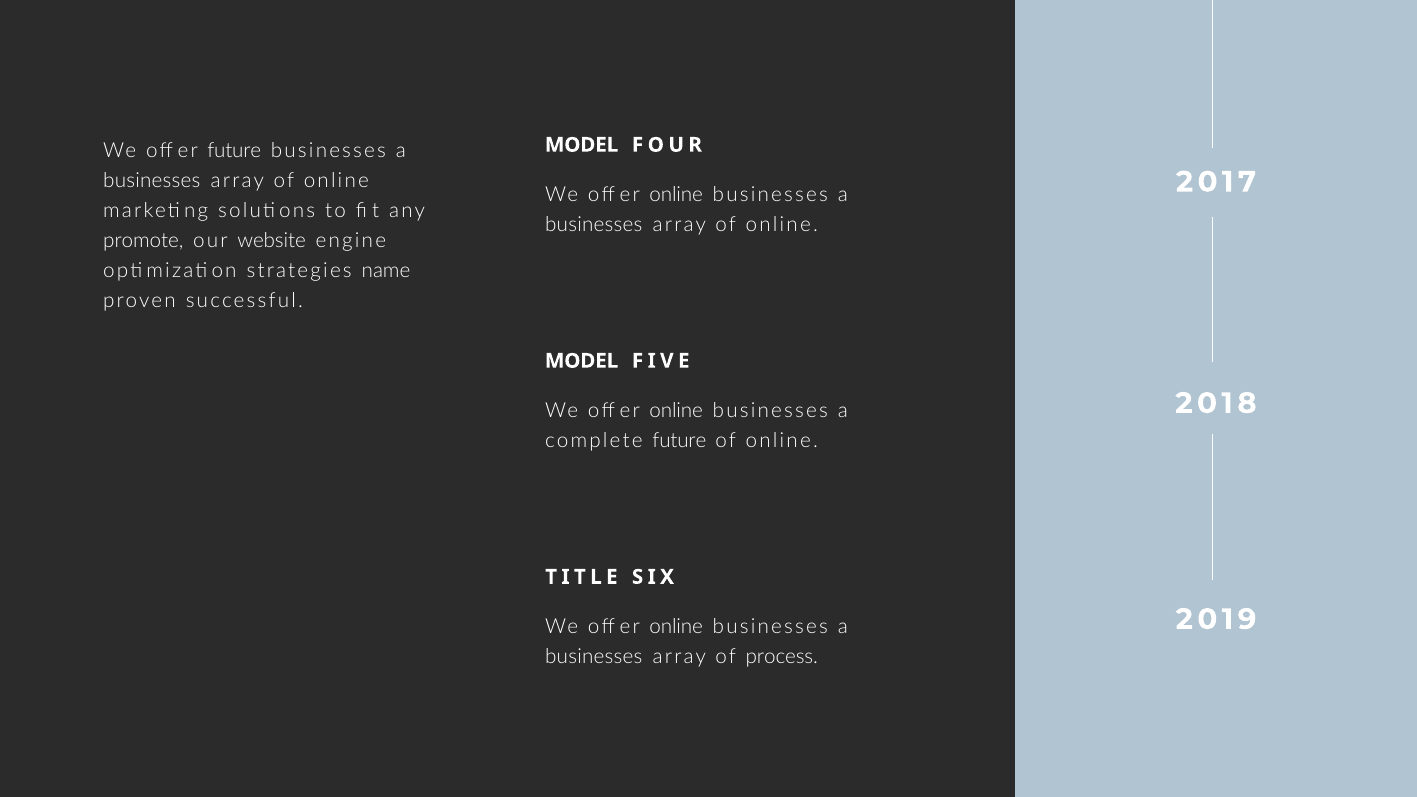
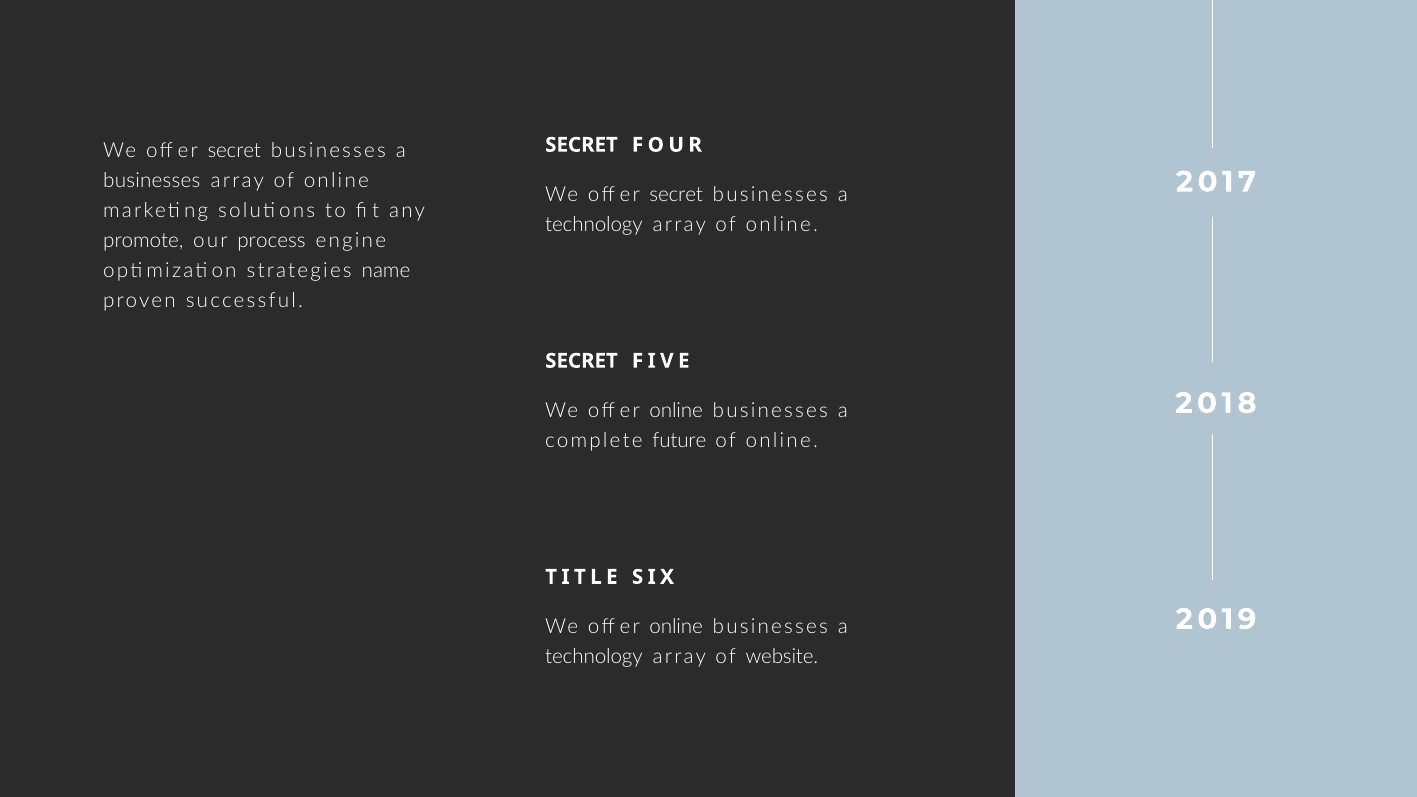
MODEL at (582, 145): MODEL -> SECRET
future at (234, 150): future -> secret
online at (676, 195): online -> secret
businesses at (594, 225): businesses -> technology
website: website -> process
MODEL at (582, 361): MODEL -> SECRET
businesses at (594, 657): businesses -> technology
process: process -> website
